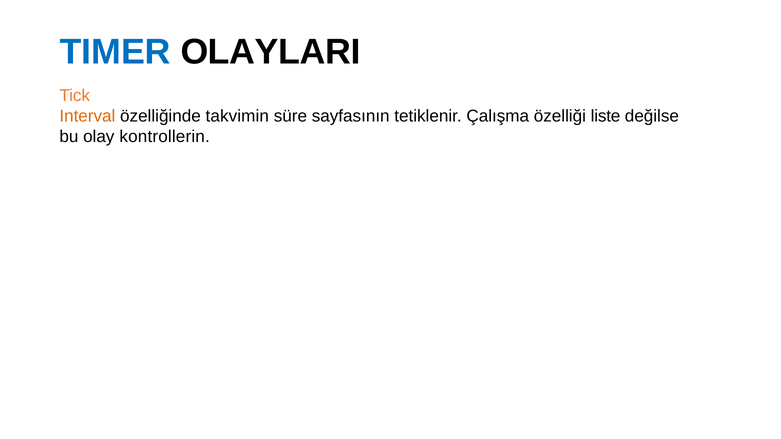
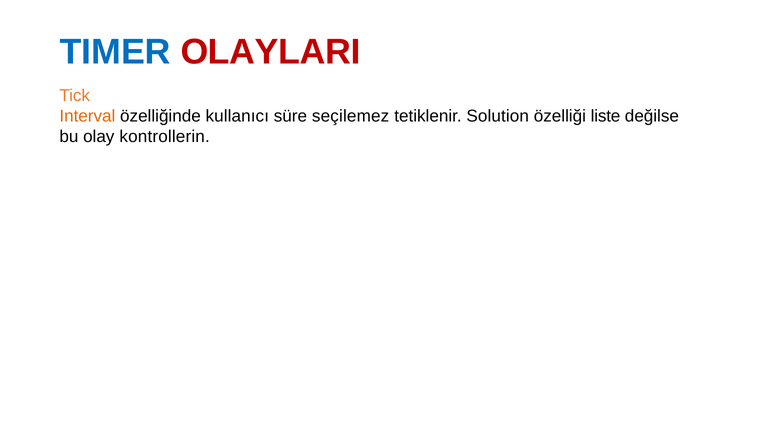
OLAYLARI colour: black -> red
takvimin: takvimin -> kullanıcı
sayfasının: sayfasının -> seçilemez
Çalışma: Çalışma -> Solution
